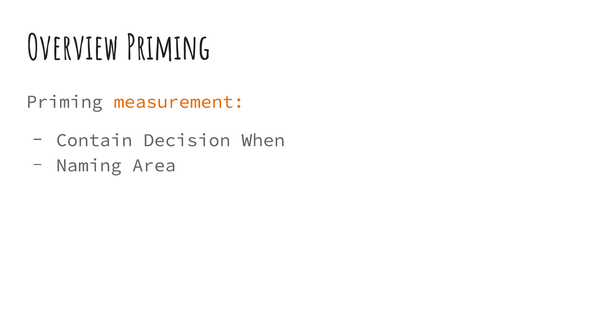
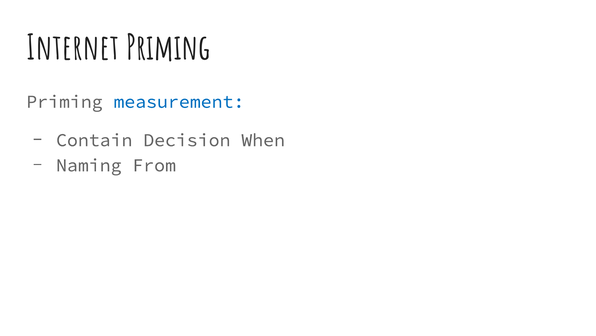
Overview: Overview -> Internet
measurement colour: orange -> blue
Area: Area -> From
